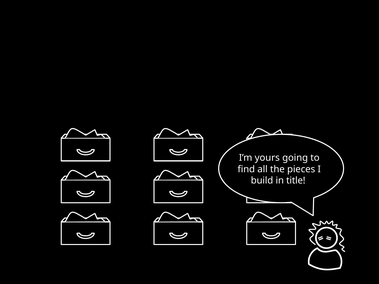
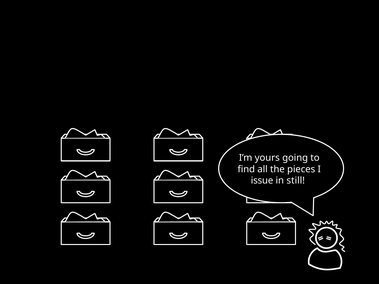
build: build -> issue
title: title -> still
